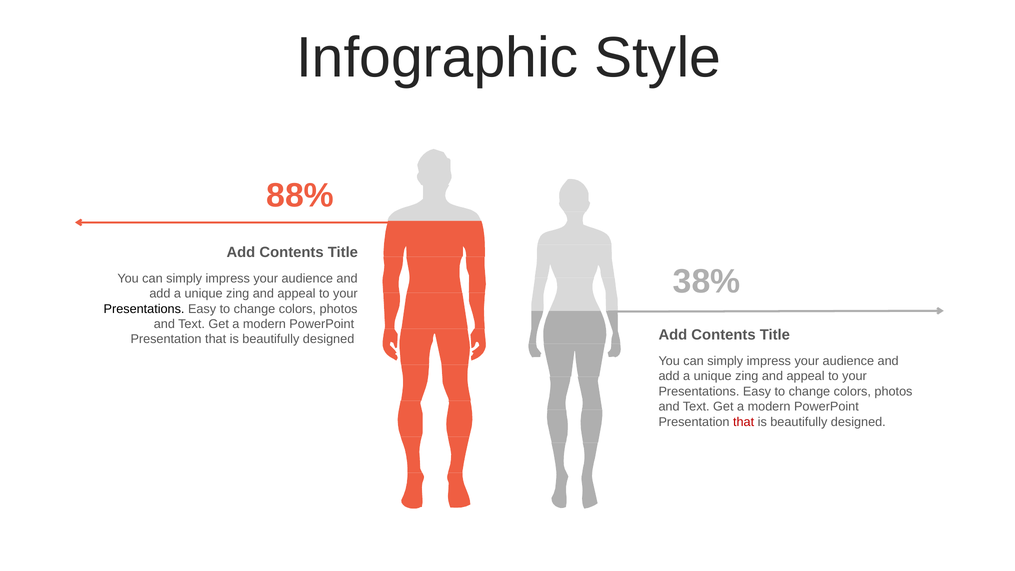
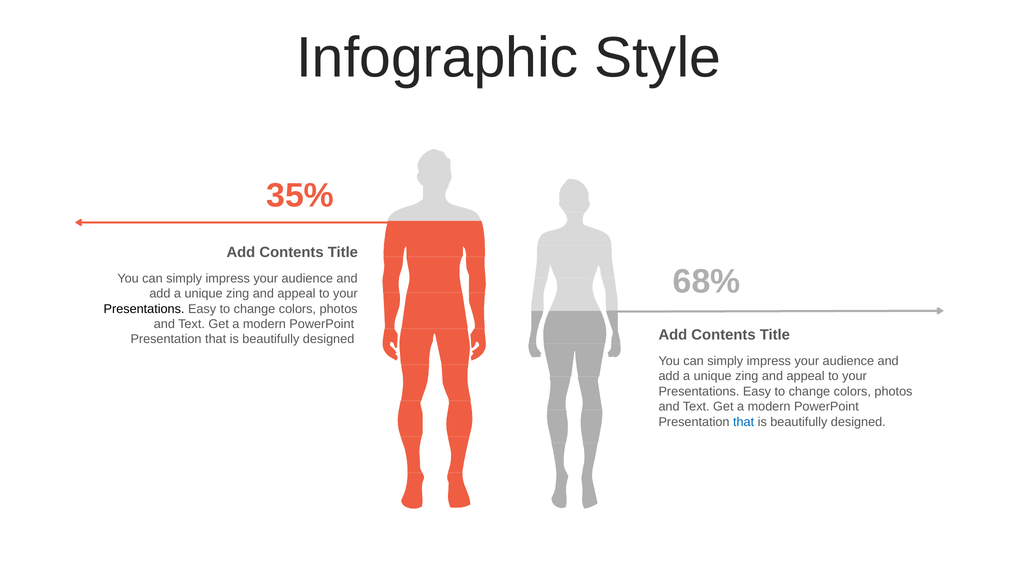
88%: 88% -> 35%
38%: 38% -> 68%
that at (744, 422) colour: red -> blue
